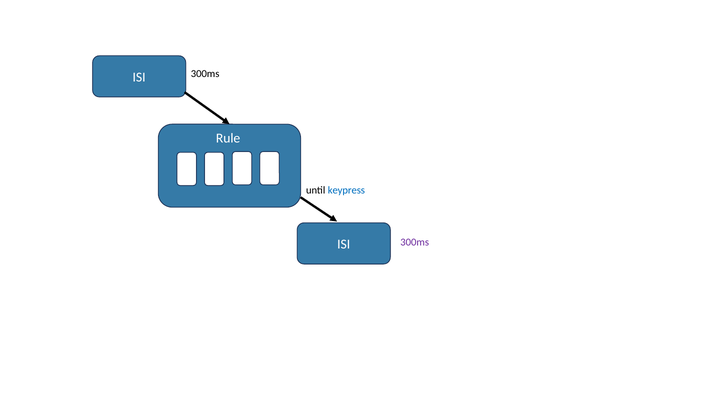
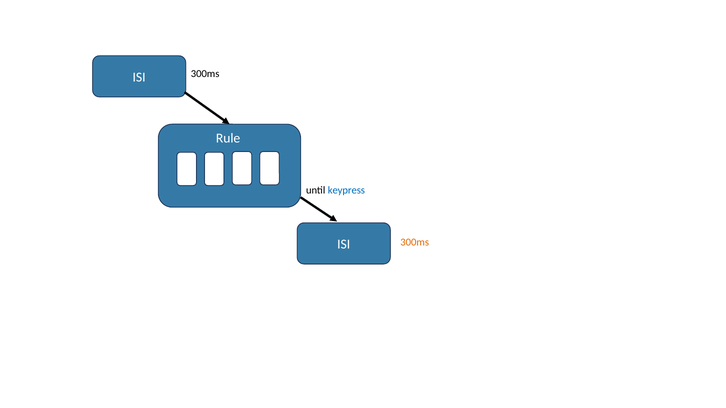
300ms at (415, 242) colour: purple -> orange
